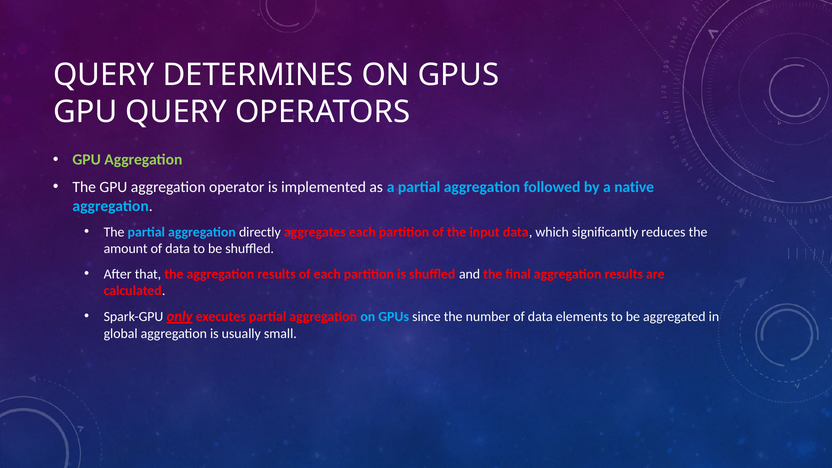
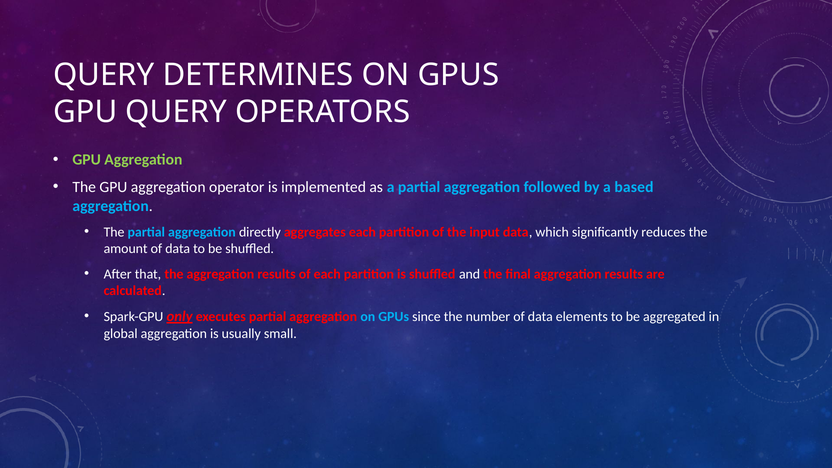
native: native -> based
